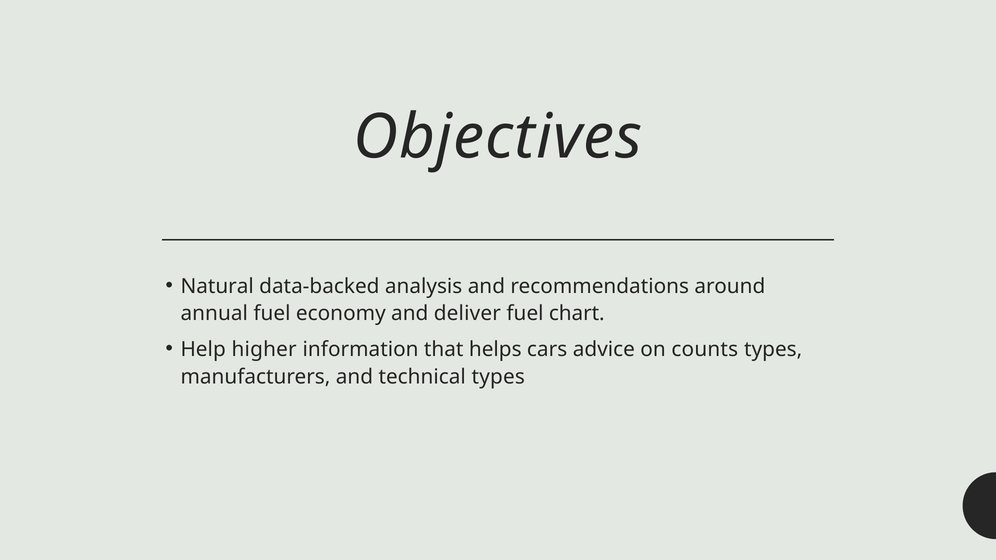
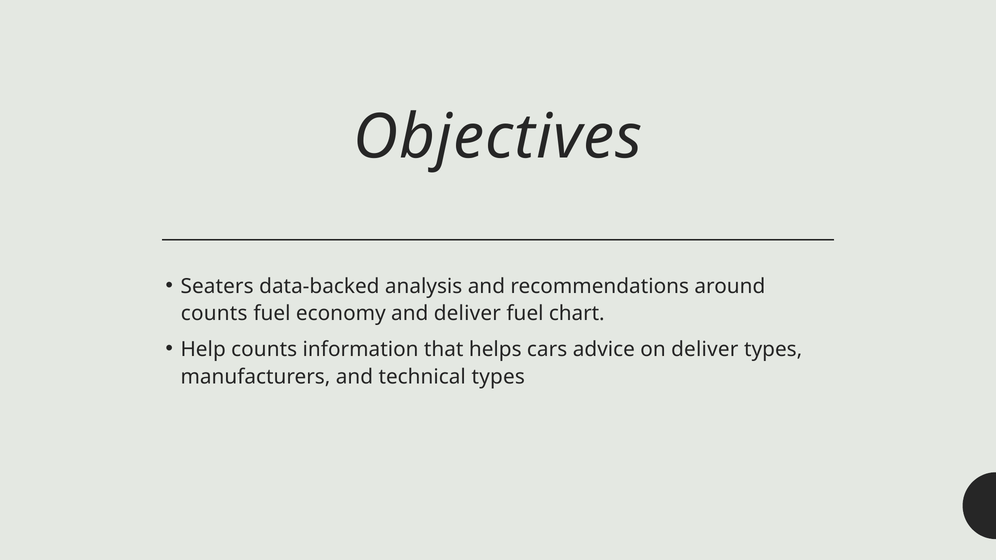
Natural: Natural -> Seaters
annual at (214, 314): annual -> counts
Help higher: higher -> counts
on counts: counts -> deliver
